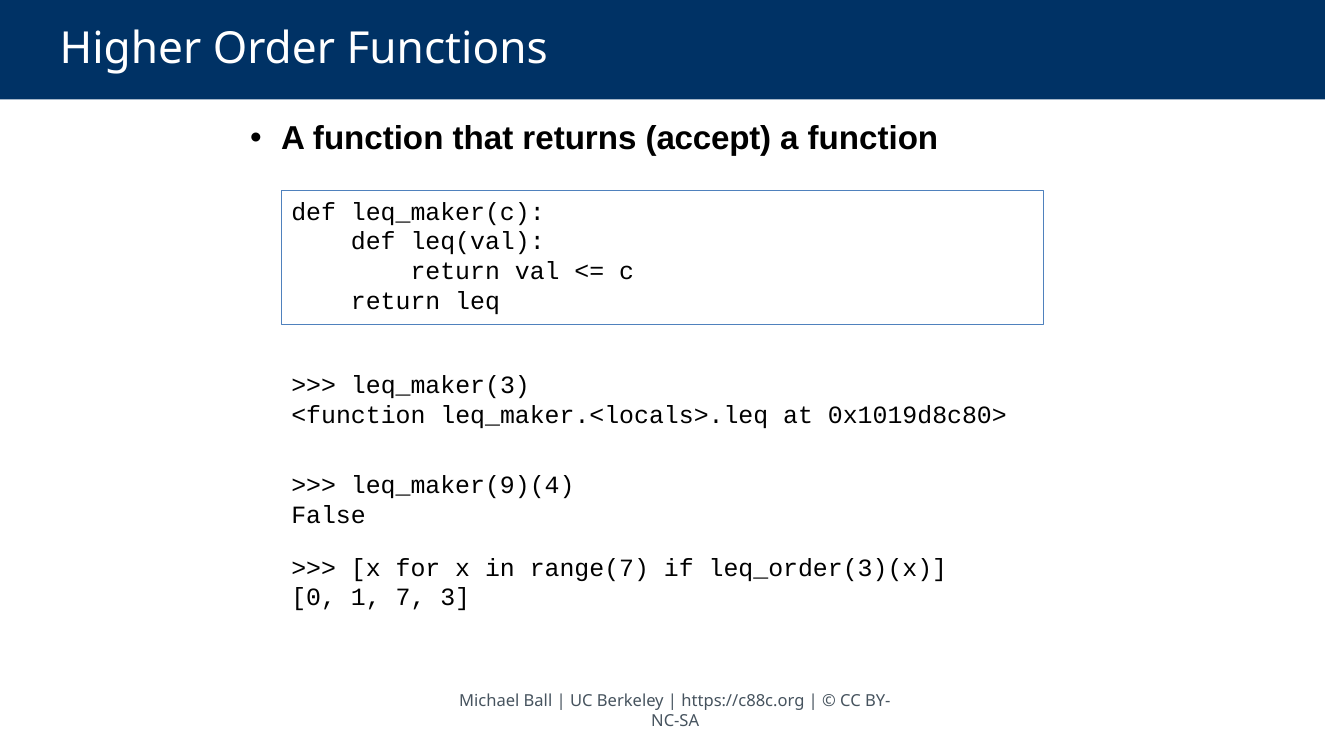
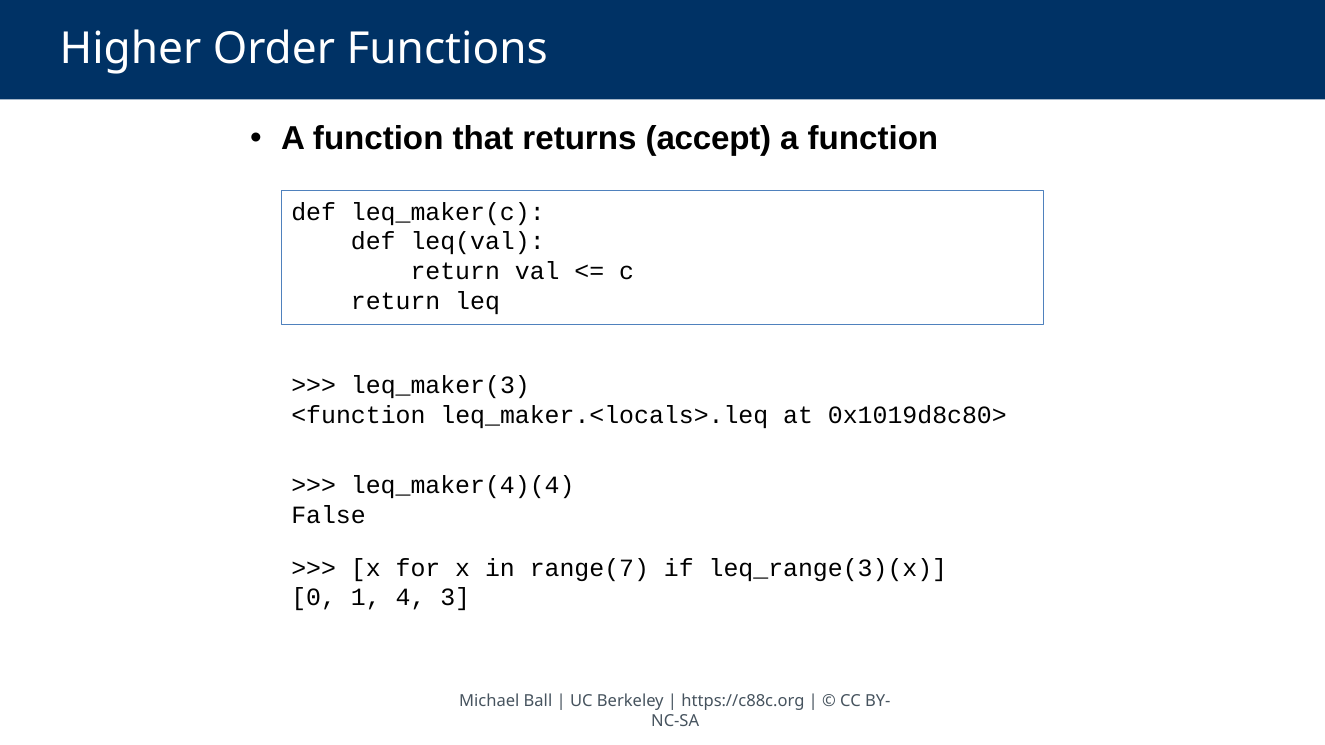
leq_maker(9)(4: leq_maker(9)(4 -> leq_maker(4)(4
leq_order(3)(x: leq_order(3)(x -> leq_range(3)(x
7: 7 -> 4
